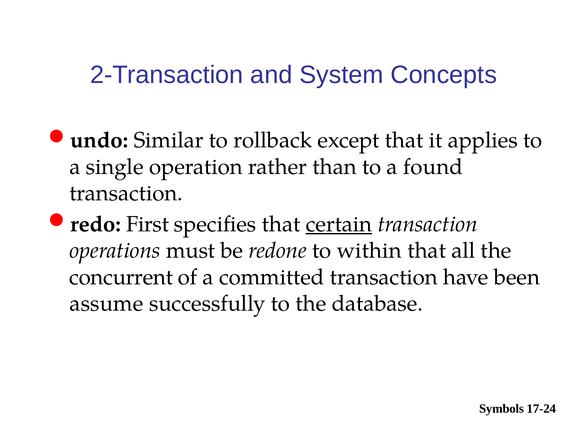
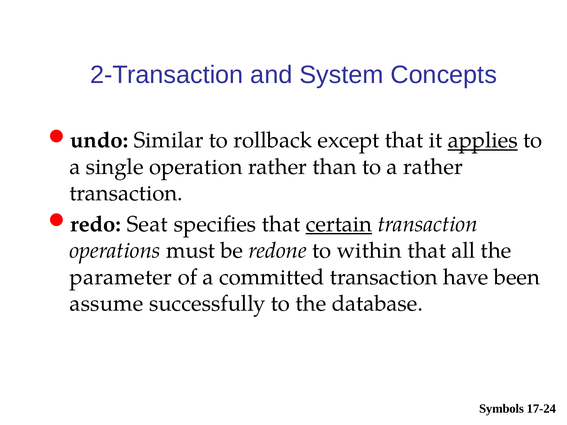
applies underline: none -> present
a found: found -> rather
First: First -> Seat
concurrent: concurrent -> parameter
